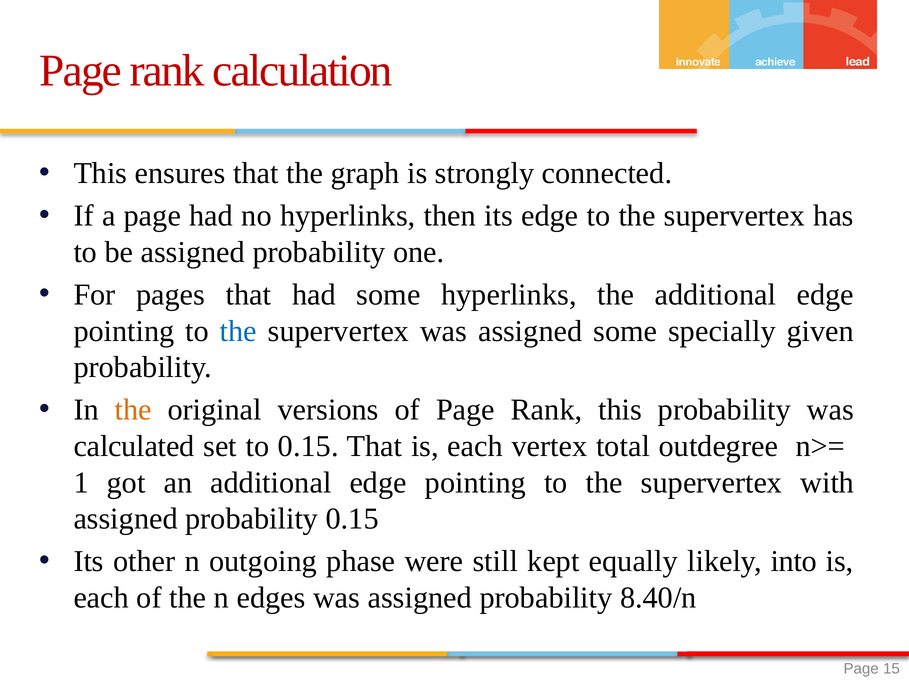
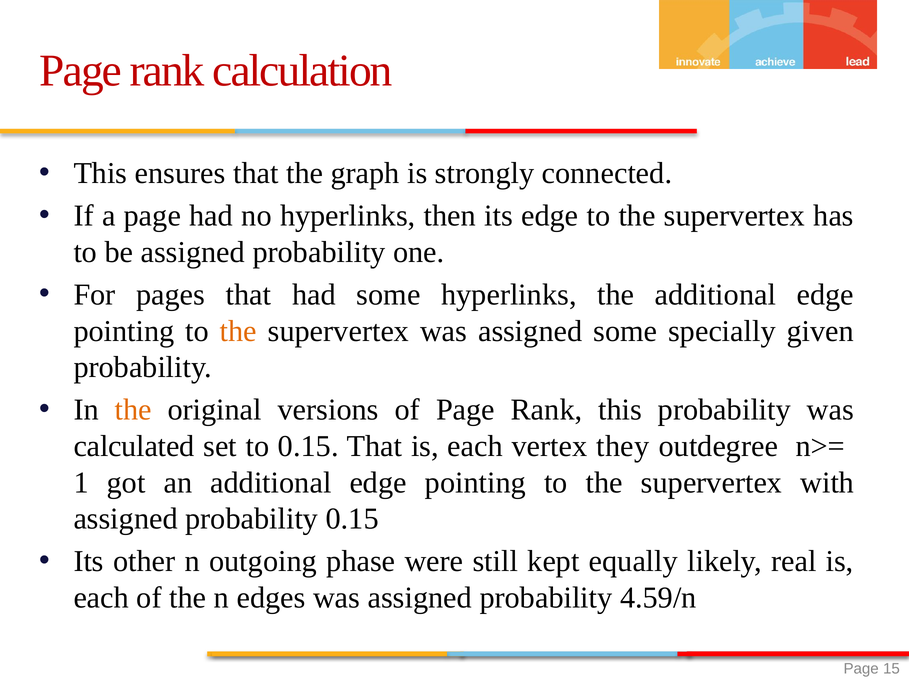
the at (238, 331) colour: blue -> orange
total: total -> they
into: into -> real
8.40/n: 8.40/n -> 4.59/n
